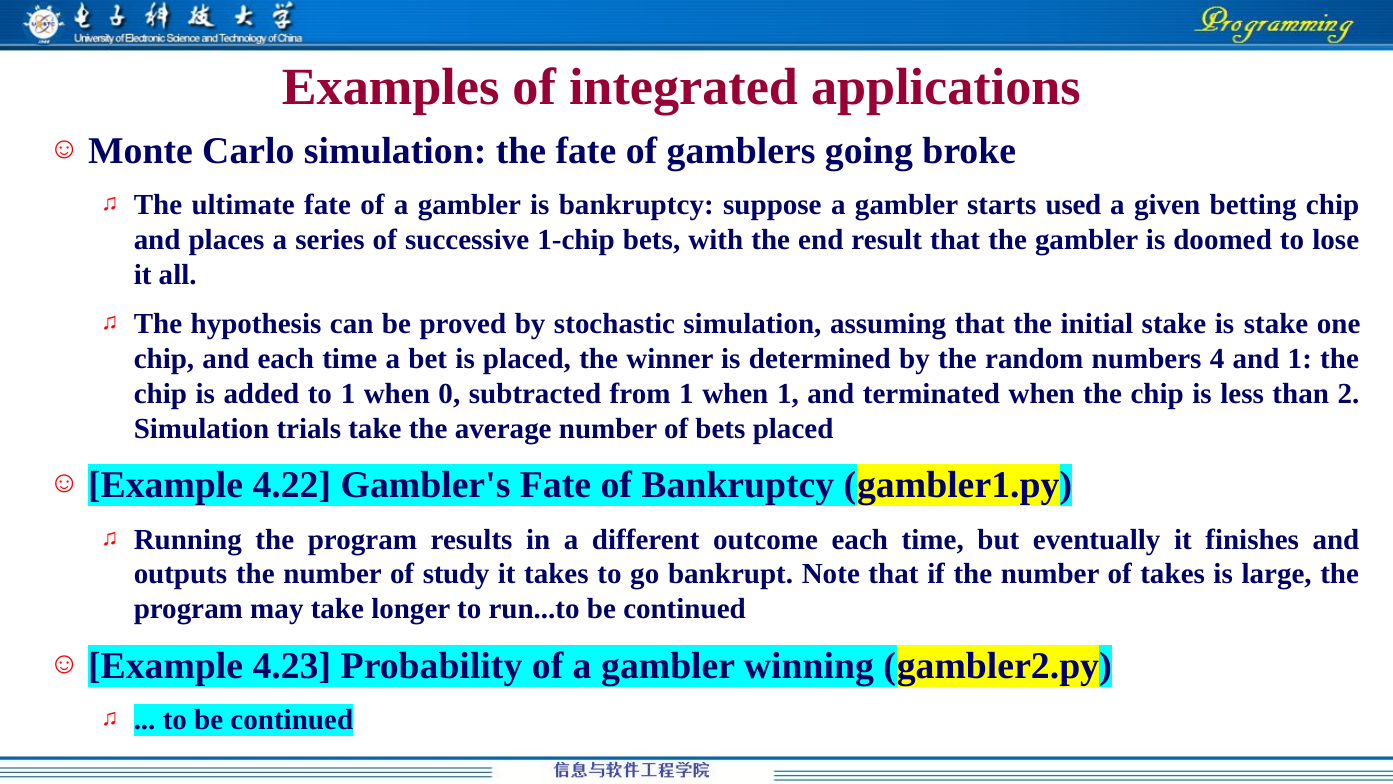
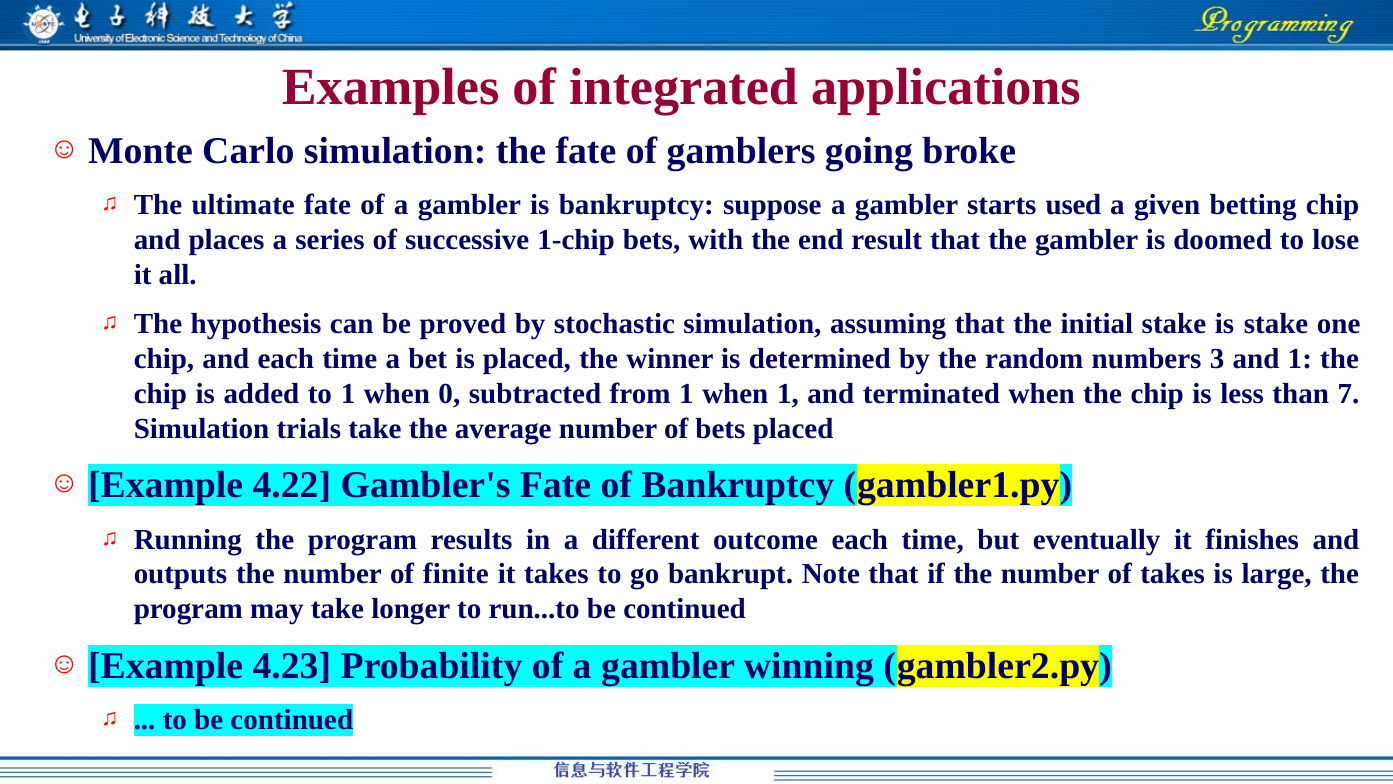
4: 4 -> 3
2: 2 -> 7
study: study -> finite
